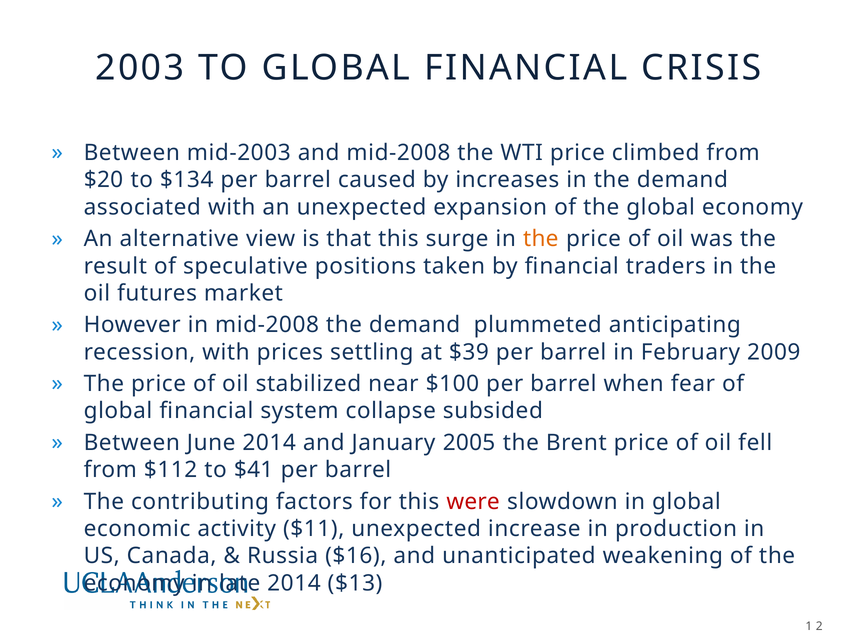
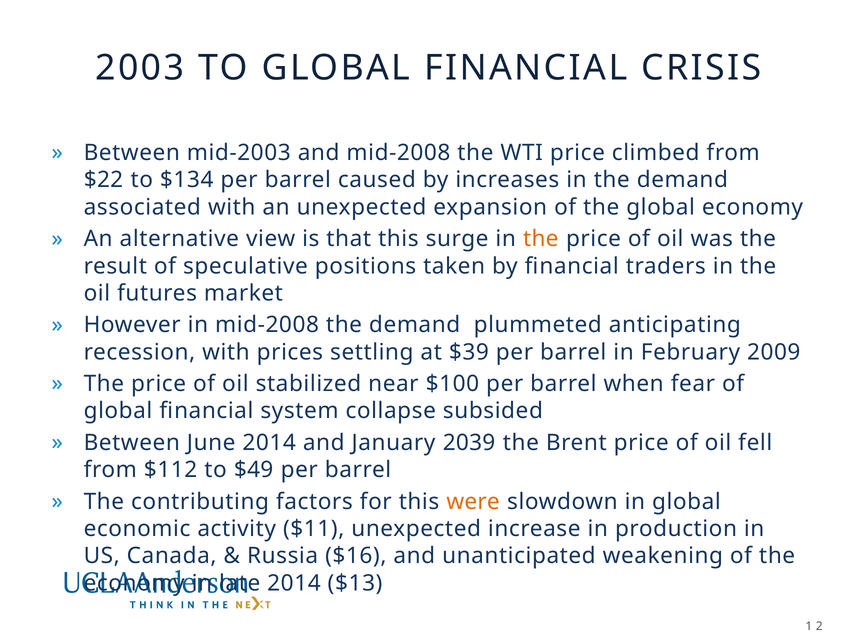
$20: $20 -> $22
2005: 2005 -> 2039
$41: $41 -> $49
were colour: red -> orange
